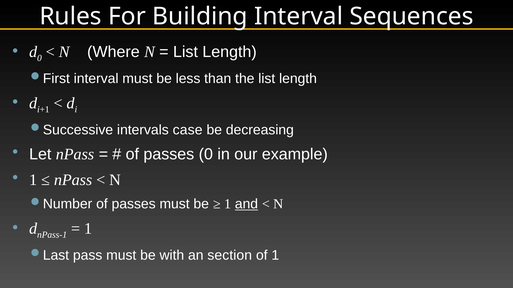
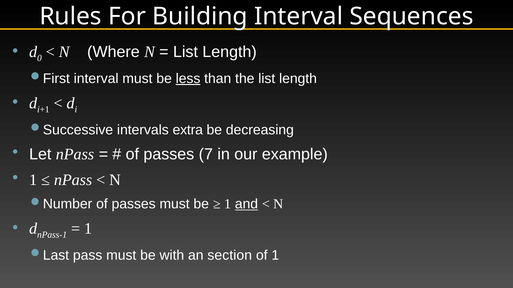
less underline: none -> present
case: case -> extra
passes 0: 0 -> 7
